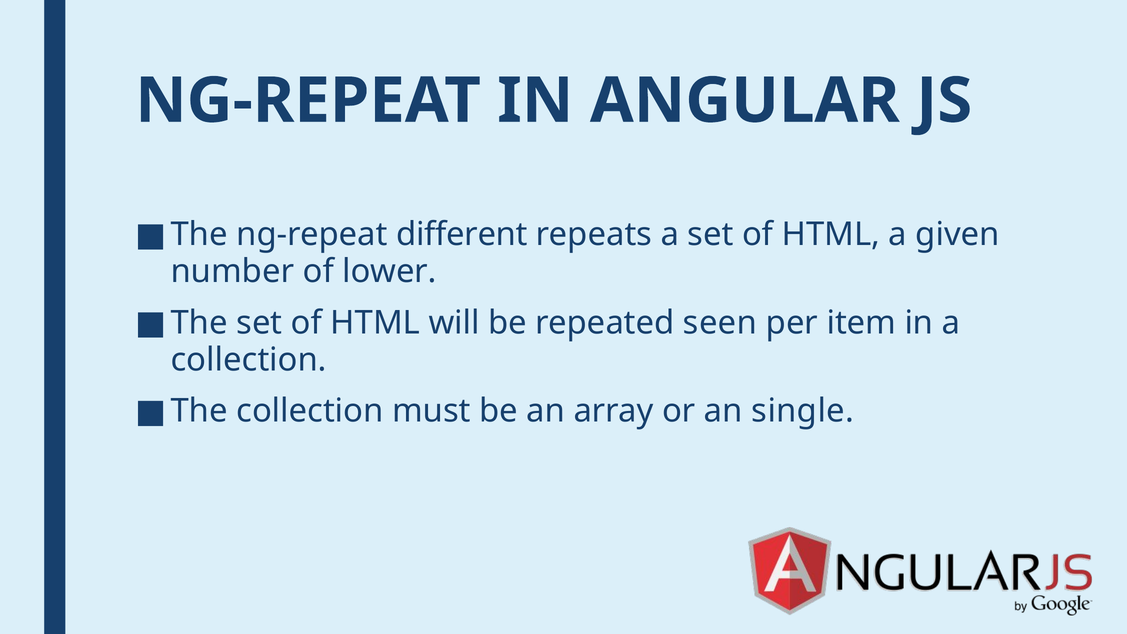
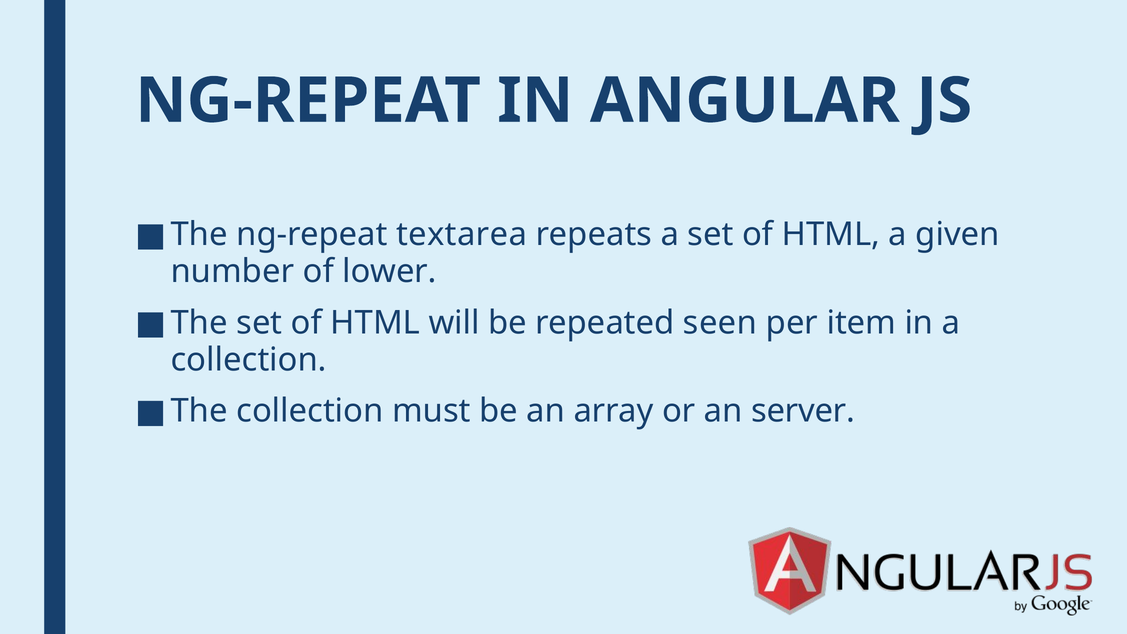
different: different -> textarea
single: single -> server
